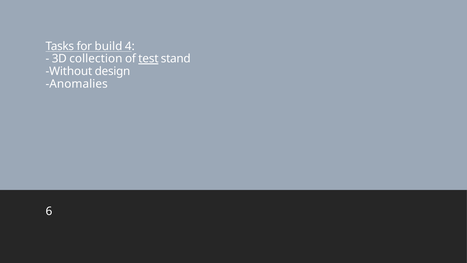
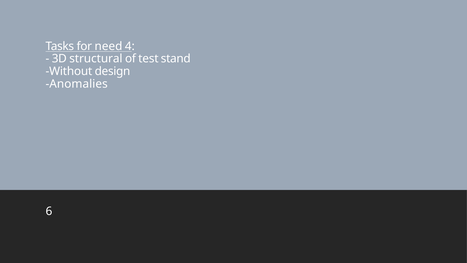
build: build -> need
collection: collection -> structural
test underline: present -> none
